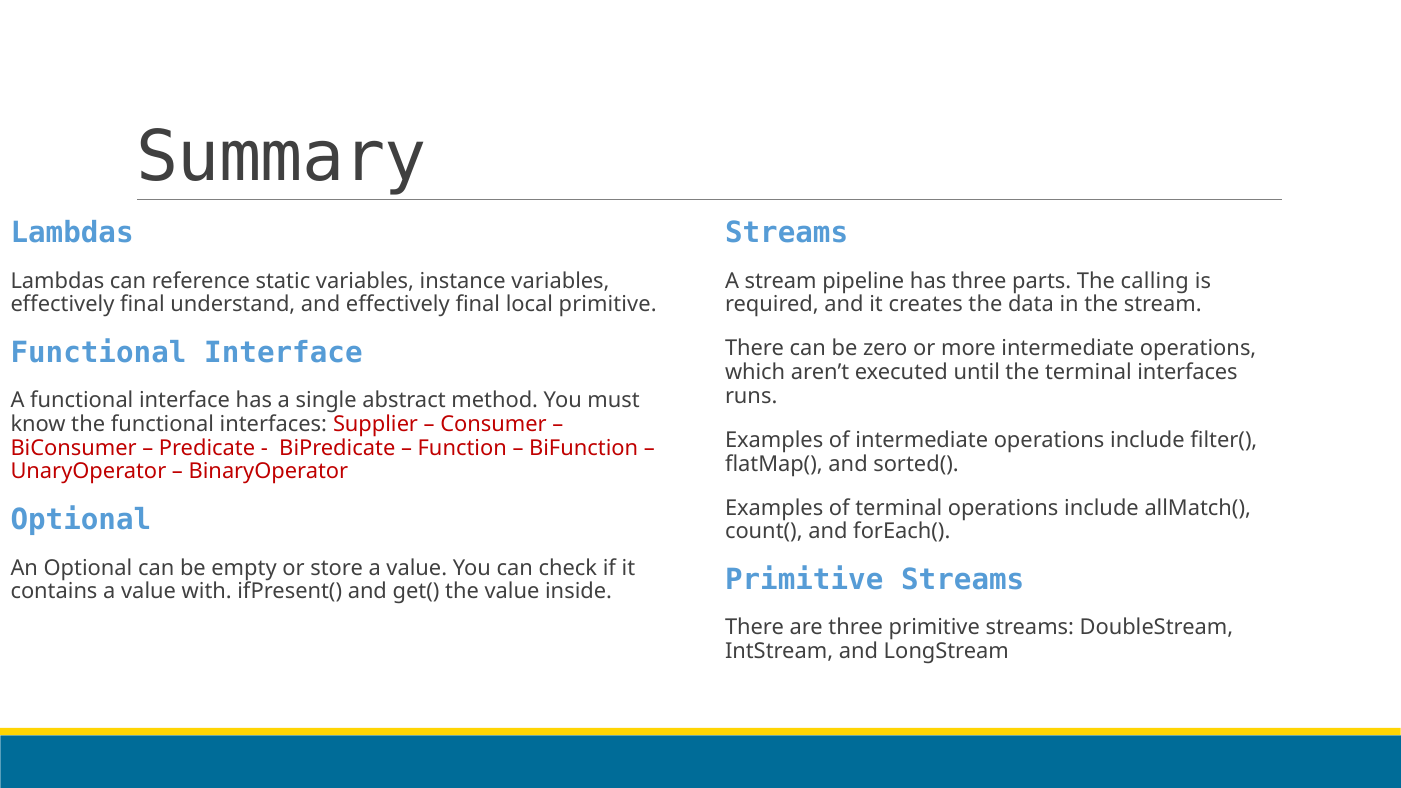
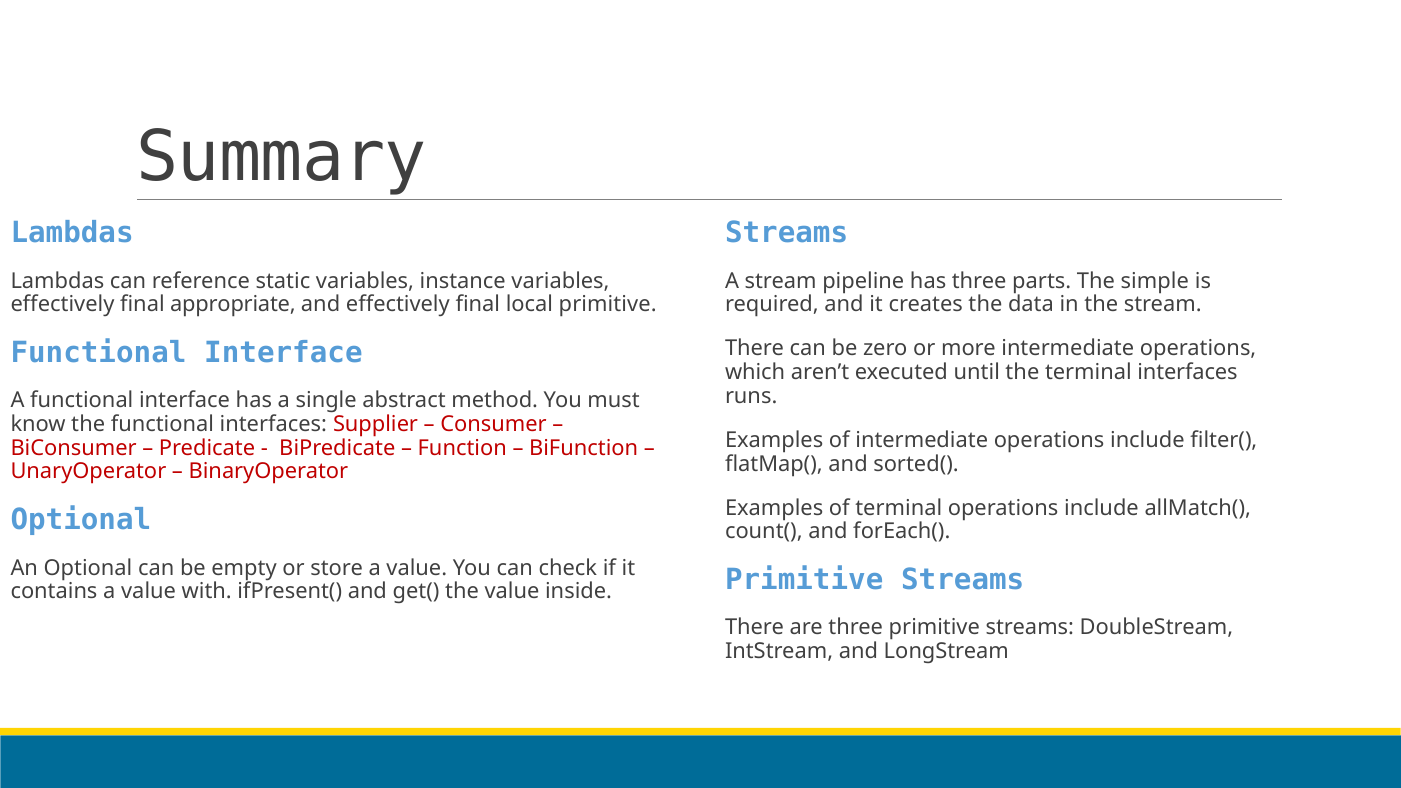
calling: calling -> simple
understand: understand -> appropriate
